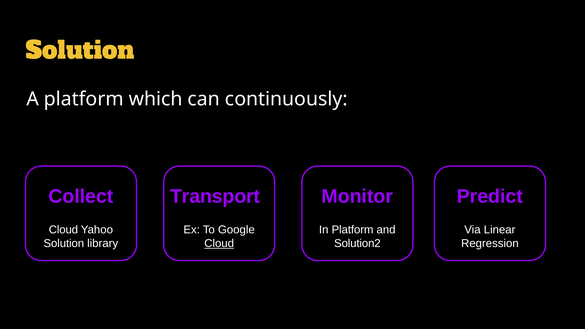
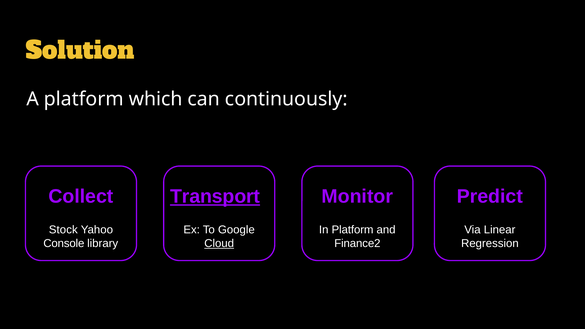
Transport underline: none -> present
Cloud at (63, 230): Cloud -> Stock
Solution at (64, 244): Solution -> Console
Solution2: Solution2 -> Finance2
